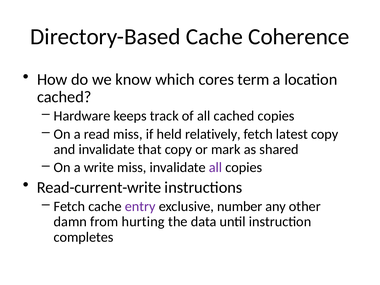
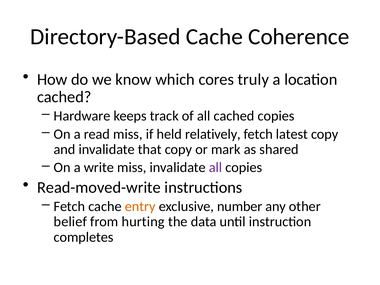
term: term -> truly
Read-current-write: Read-current-write -> Read-moved-write
entry colour: purple -> orange
damn: damn -> belief
